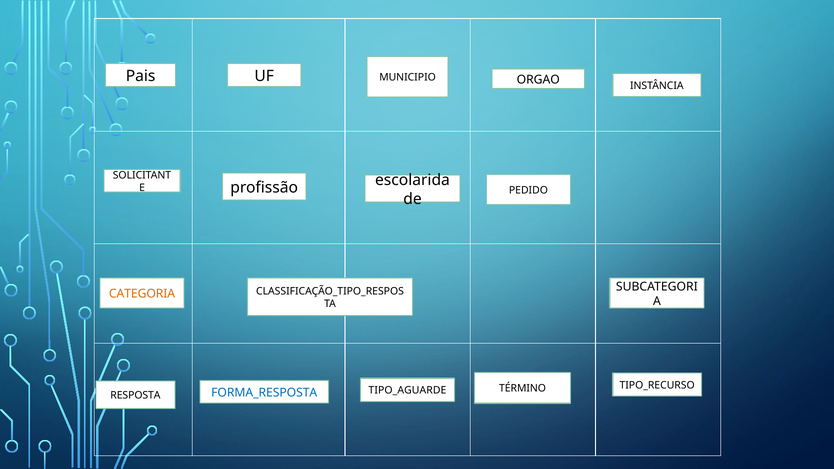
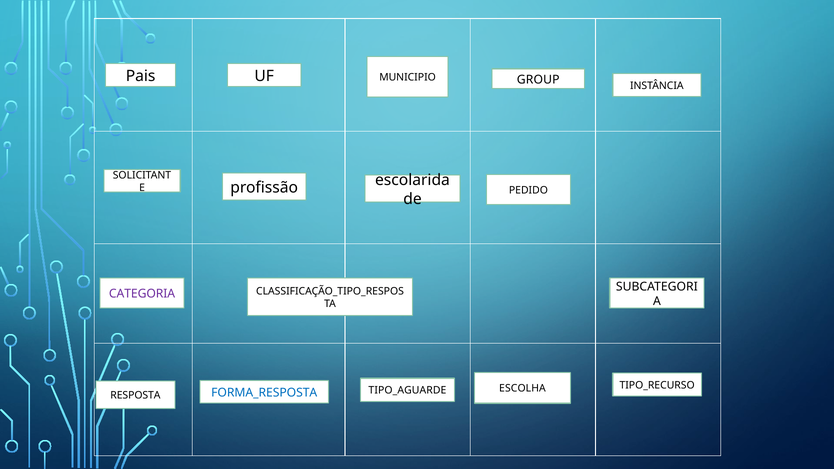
ORGAO: ORGAO -> GROUP
CATEGORIA colour: orange -> purple
TÉRMINO: TÉRMINO -> ESCOLHA
